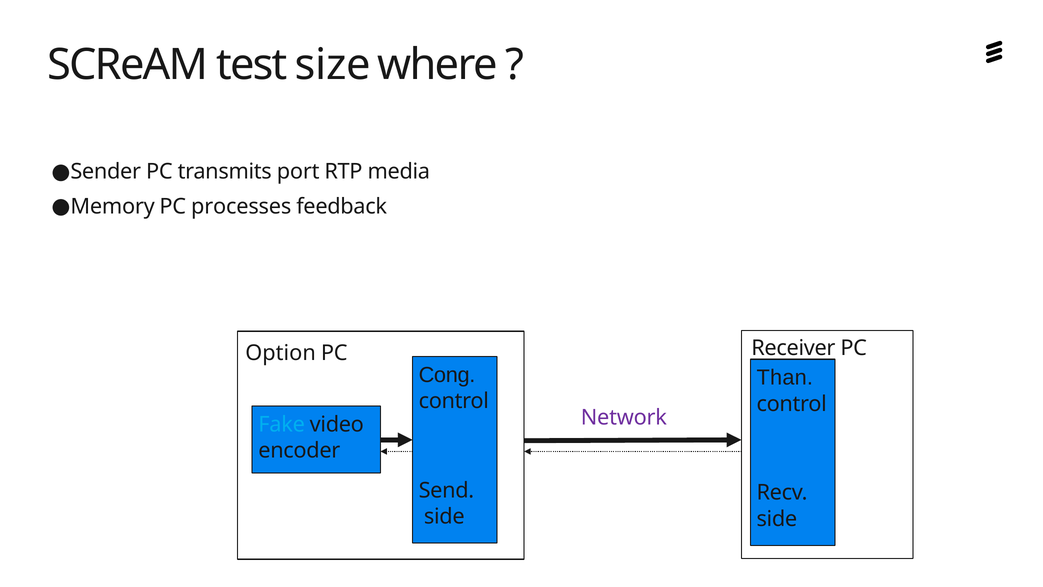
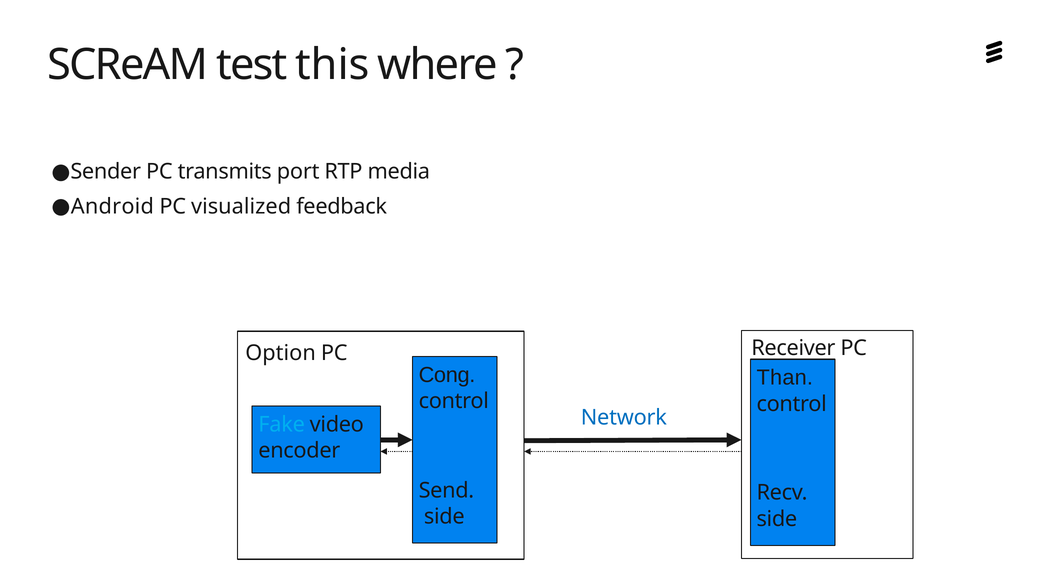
size: size -> this
Memory: Memory -> Android
processes: processes -> visualized
Network colour: purple -> blue
